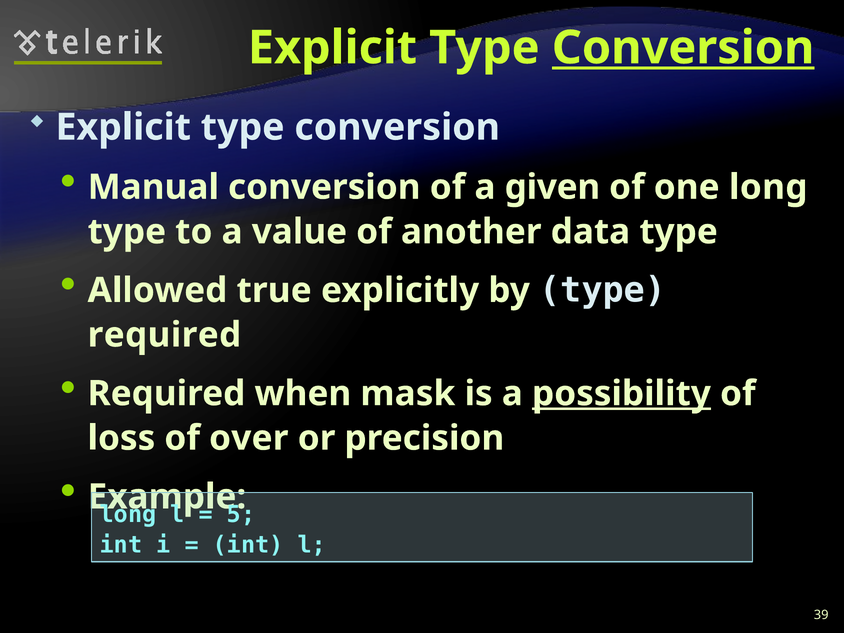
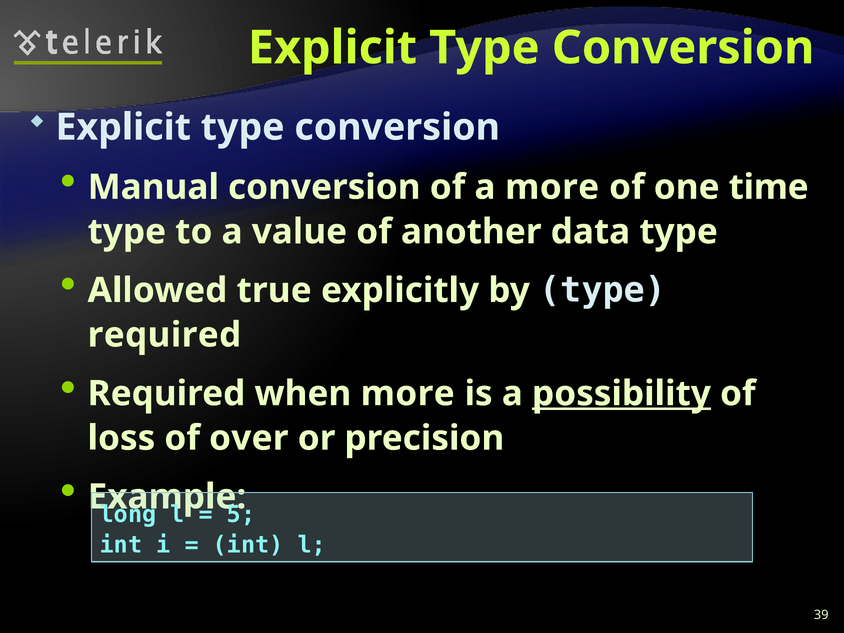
Conversion at (683, 48) underline: present -> none
a given: given -> more
one long: long -> time
when mask: mask -> more
